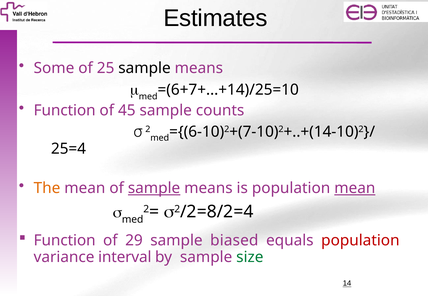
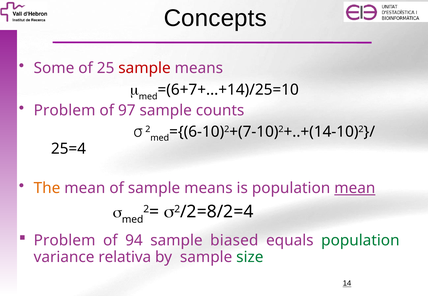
Estimates: Estimates -> Concepts
sample at (144, 68) colour: black -> red
Function at (65, 110): Function -> Problem
45: 45 -> 97
sample at (154, 188) underline: present -> none
Function at (65, 241): Function -> Problem
29: 29 -> 94
population at (360, 241) colour: red -> green
interval: interval -> relativa
